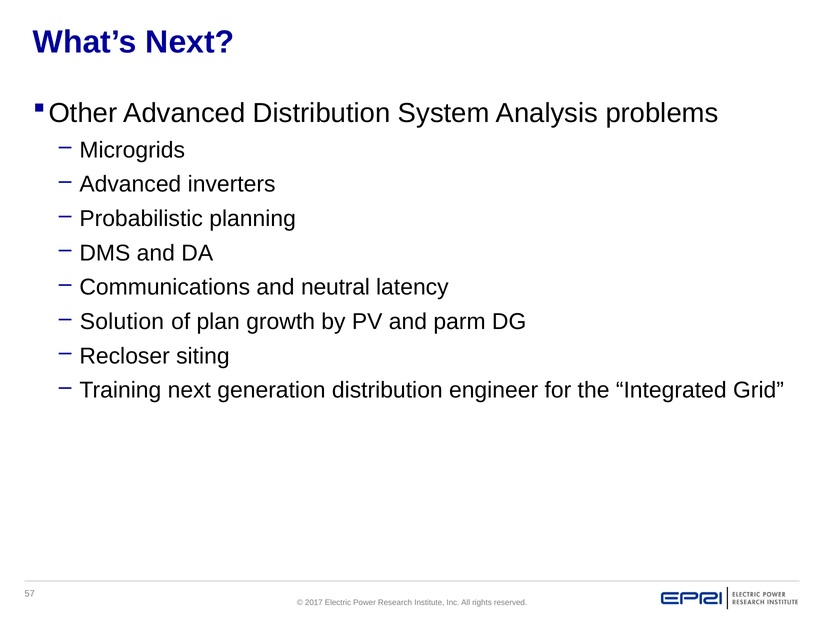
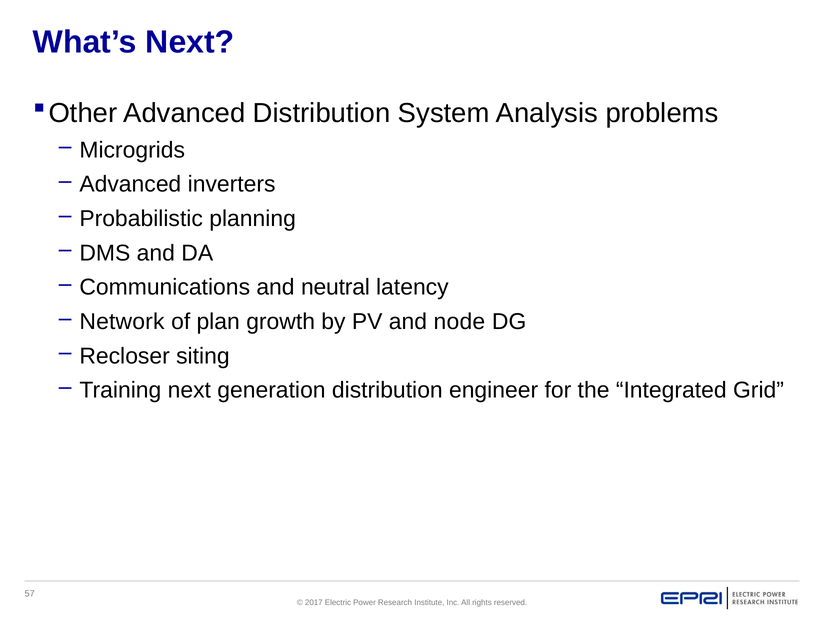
Solution: Solution -> Network
parm: parm -> node
